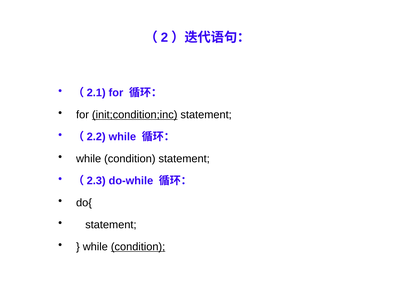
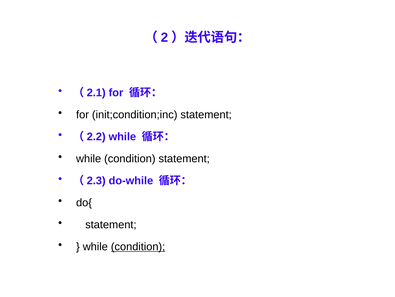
init;condition;inc underline: present -> none
